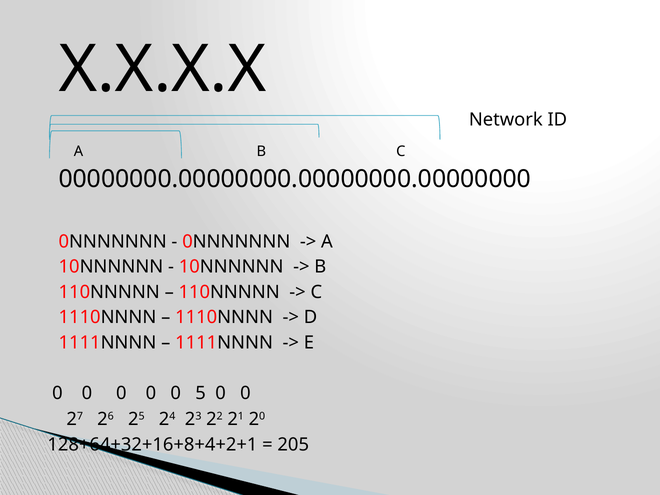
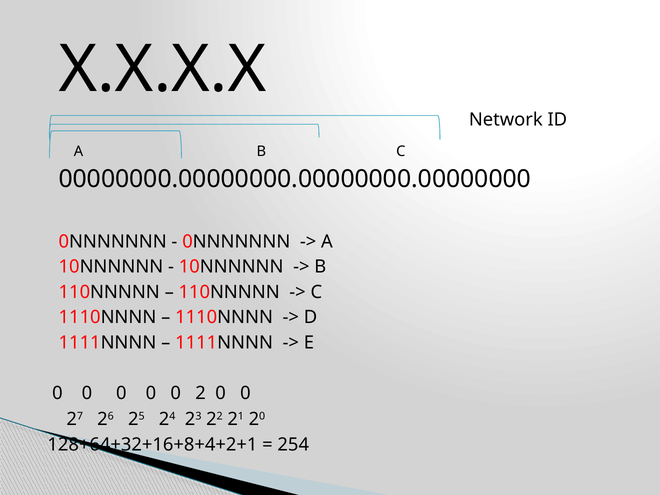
5: 5 -> 2
205: 205 -> 254
